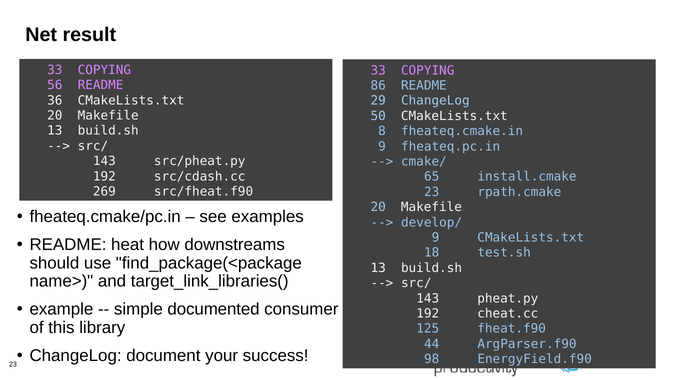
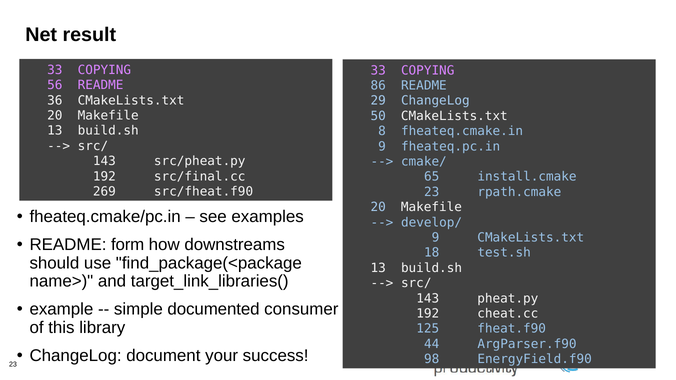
src/cdash.cc: src/cdash.cc -> src/final.cc
heat: heat -> form
